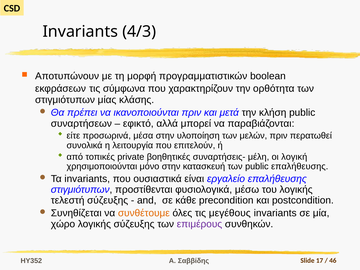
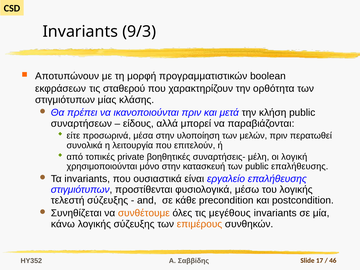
4/3: 4/3 -> 9/3
σύμφωνα: σύμφωνα -> σταθερού
εφικτό: εφικτό -> είδους
χώρο: χώρο -> κάνω
επιμέρους colour: purple -> orange
